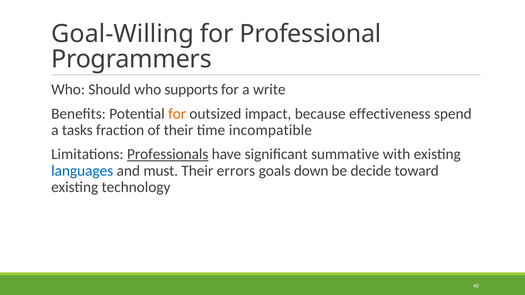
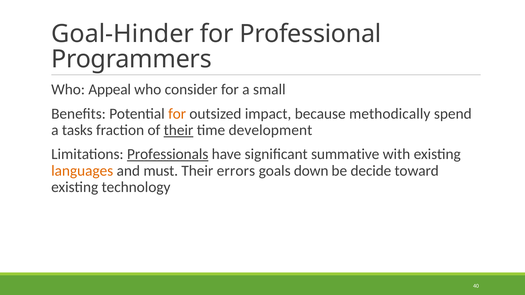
Goal-Willing: Goal-Willing -> Goal-Hinder
Should: Should -> Appeal
supports: supports -> consider
write: write -> small
effectiveness: effectiveness -> methodically
their at (179, 130) underline: none -> present
incompatible: incompatible -> development
languages colour: blue -> orange
